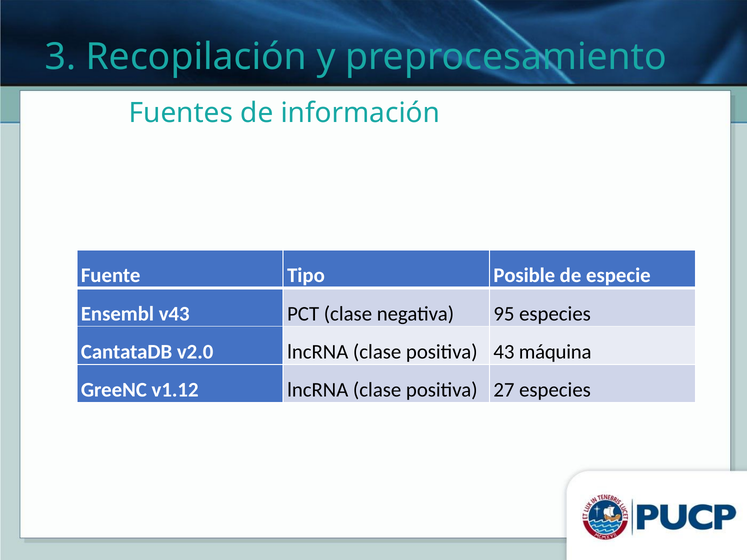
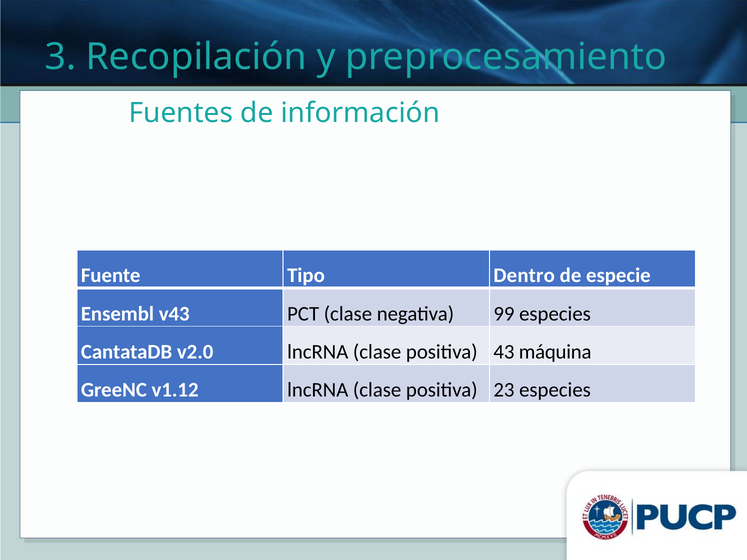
Posible: Posible -> Dentro
95: 95 -> 99
27: 27 -> 23
